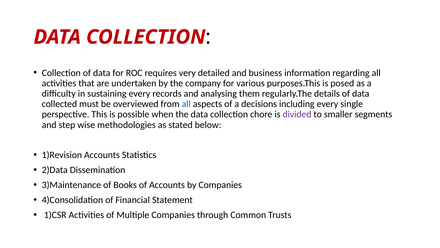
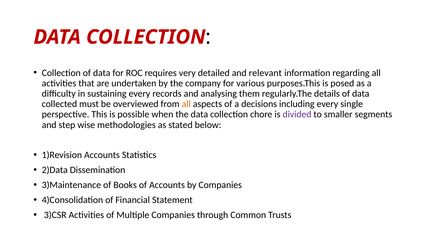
business: business -> relevant
all at (186, 104) colour: blue -> orange
1)CSR: 1)CSR -> 3)CSR
